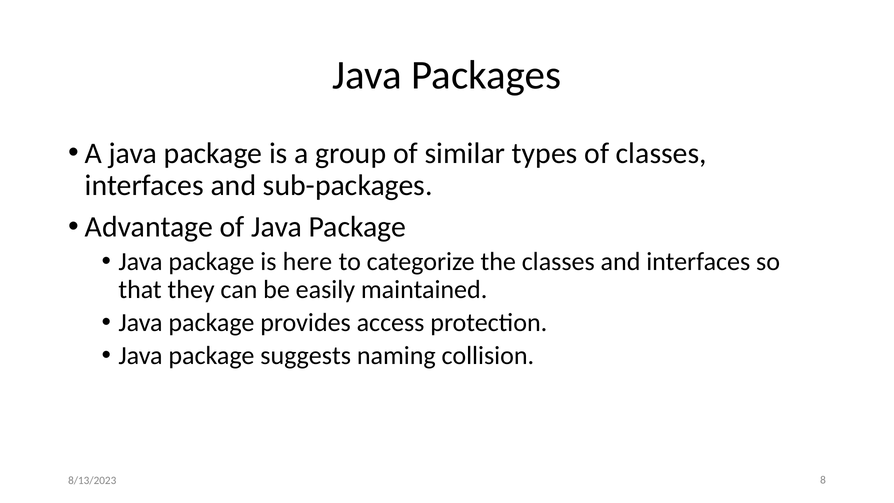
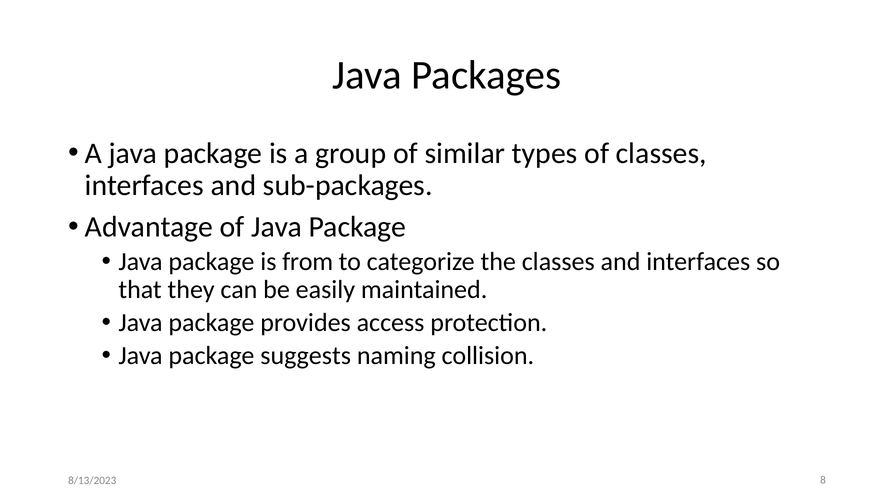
here: here -> from
